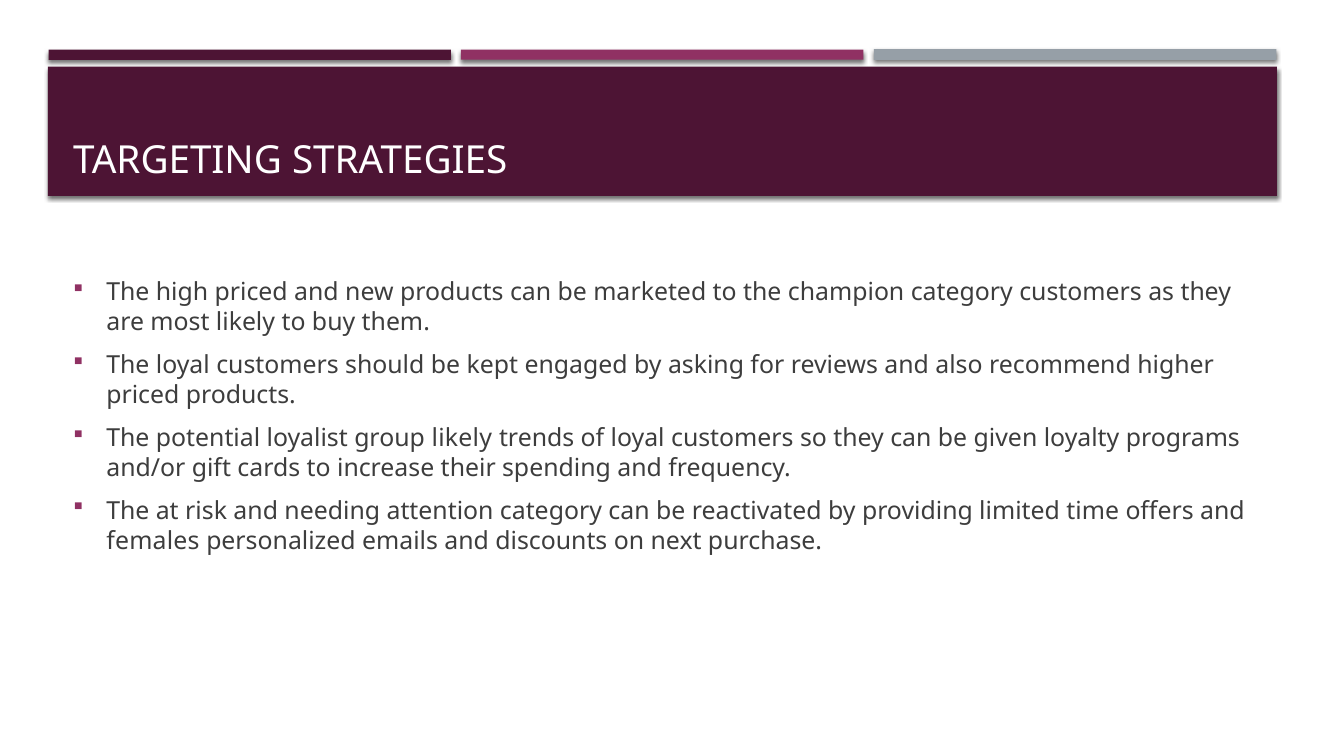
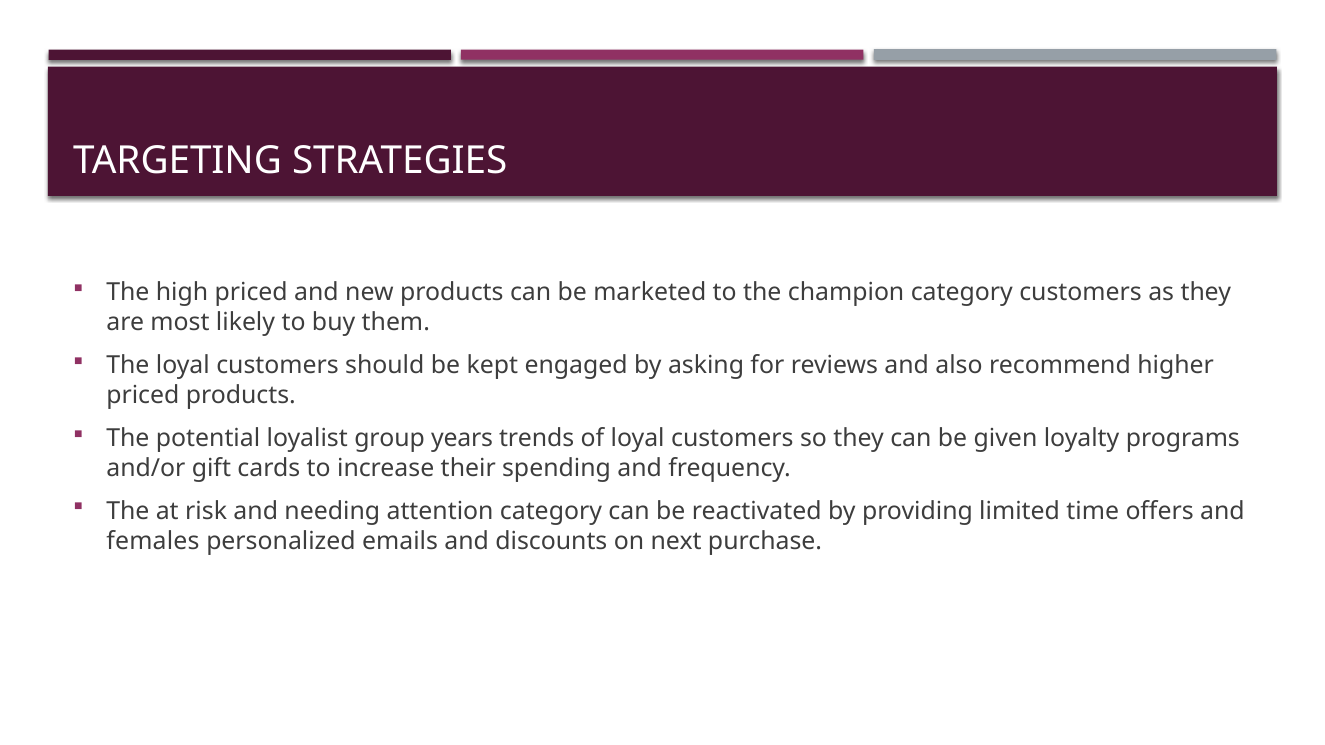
group likely: likely -> years
